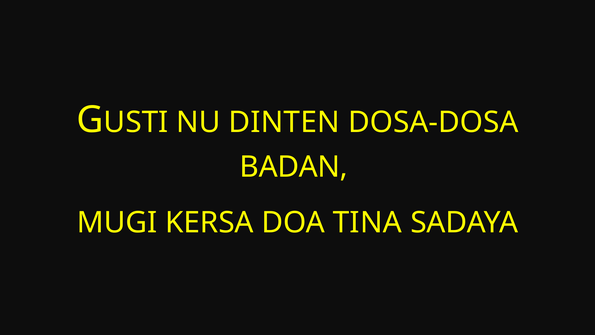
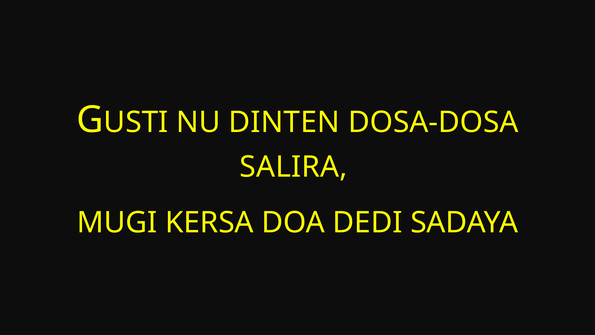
BADAN: BADAN -> SALIRA
TINA: TINA -> DEDI
